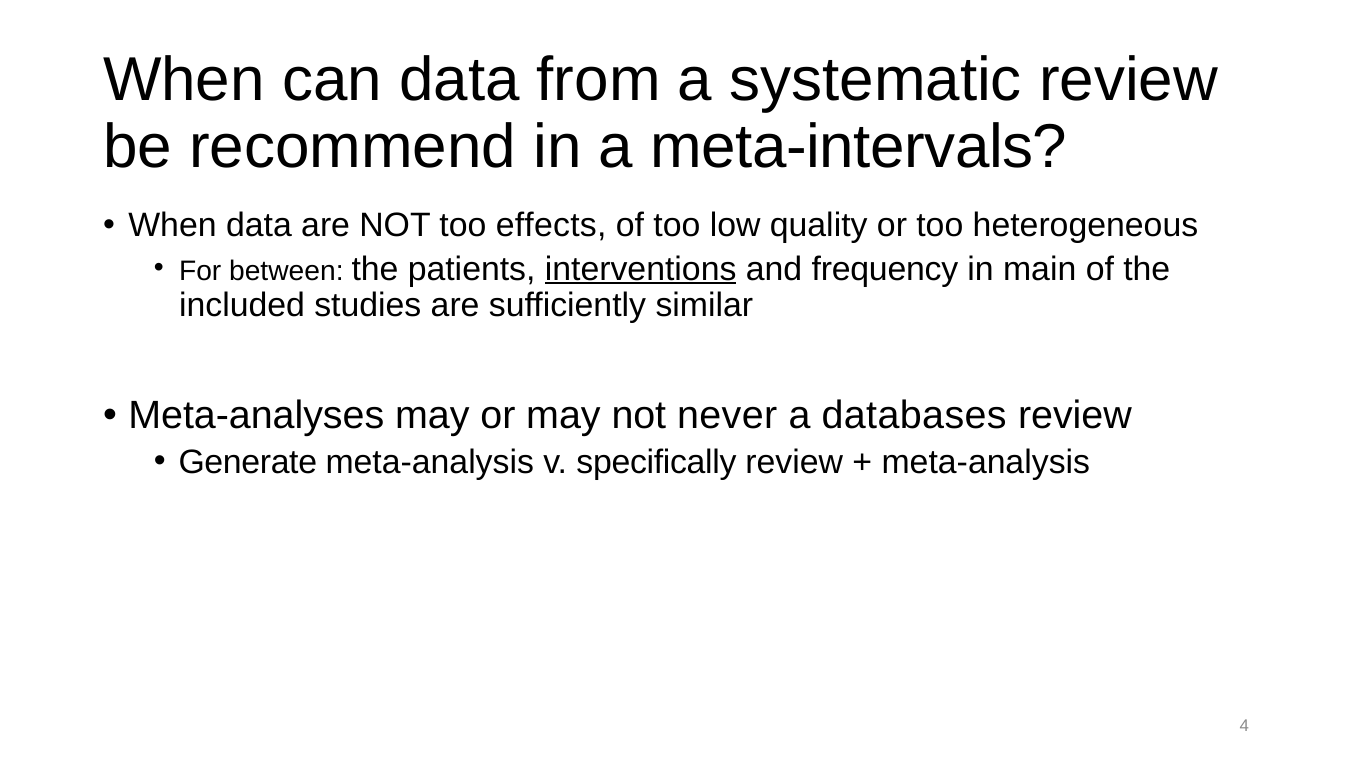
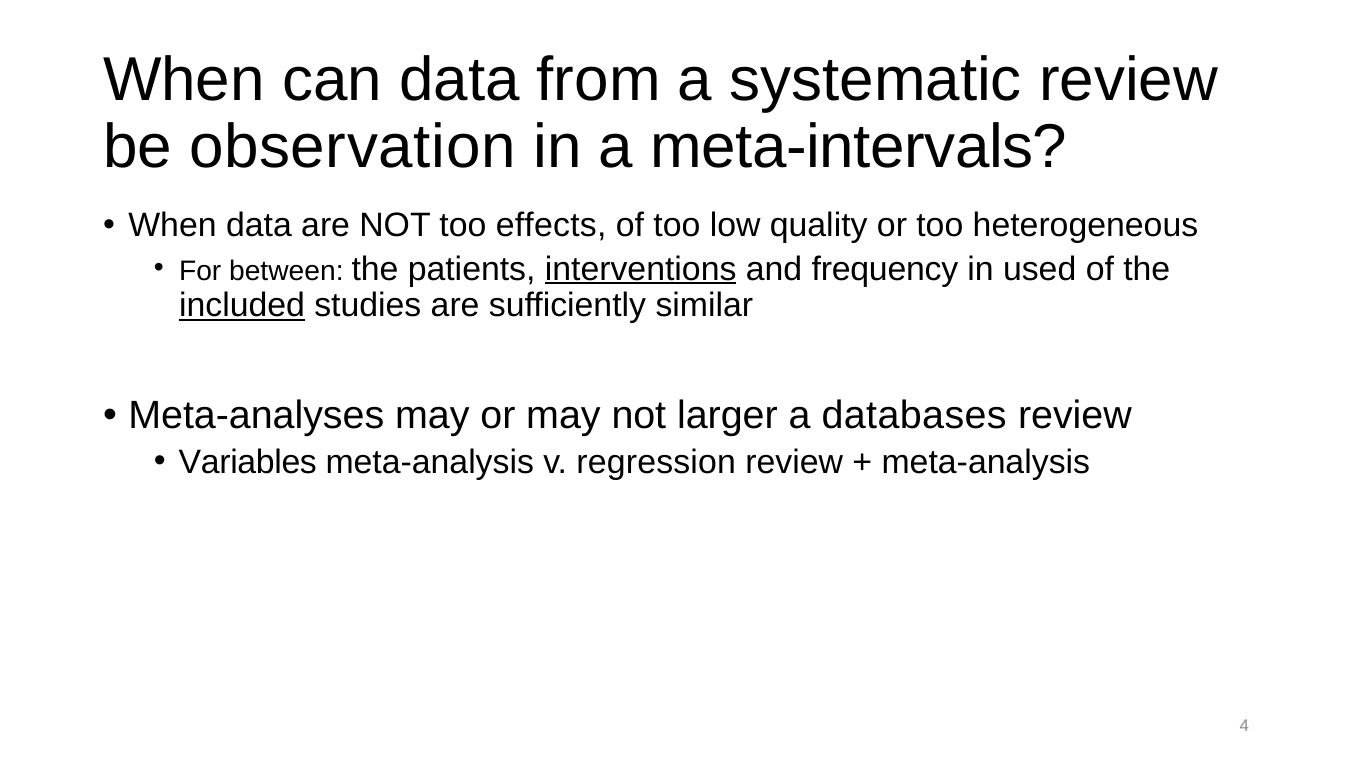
recommend: recommend -> observation
main: main -> used
included underline: none -> present
never: never -> larger
Generate: Generate -> Variables
specifically: specifically -> regression
